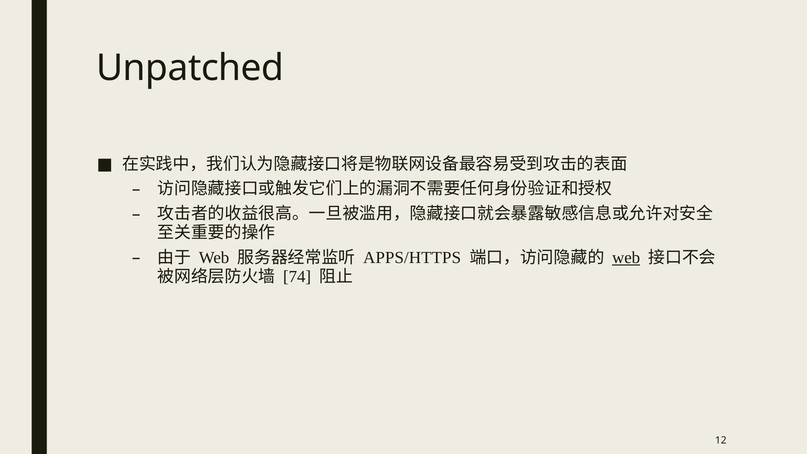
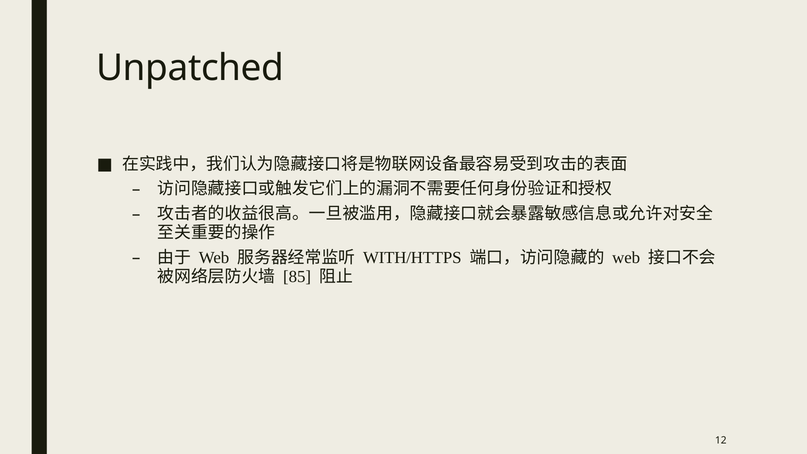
APPS/HTTPS: APPS/HTTPS -> WITH/HTTPS
web at (626, 258) underline: present -> none
74: 74 -> 85
